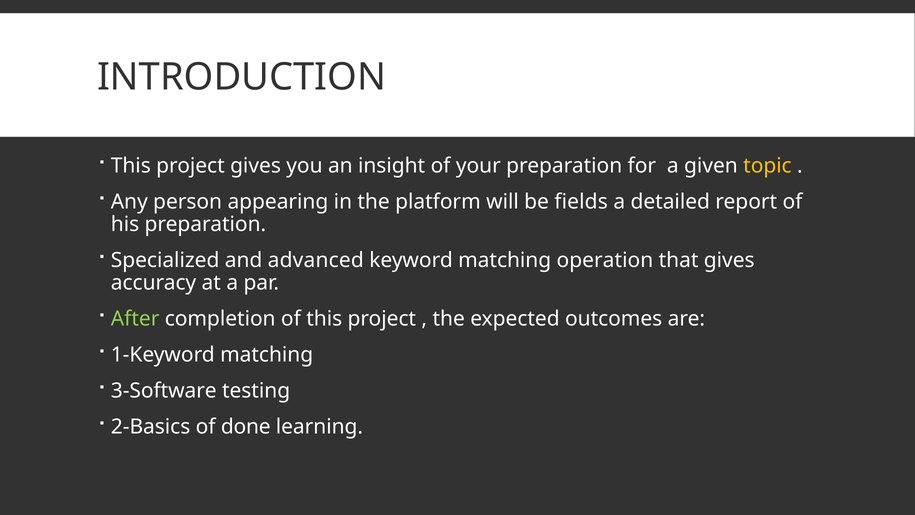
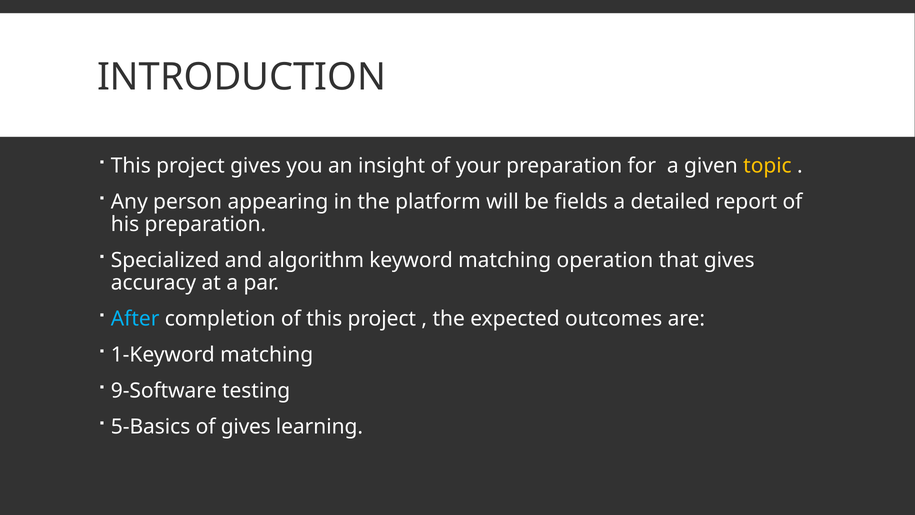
advanced: advanced -> algorithm
After colour: light green -> light blue
3-Software: 3-Software -> 9-Software
2-Basics: 2-Basics -> 5-Basics
of done: done -> gives
